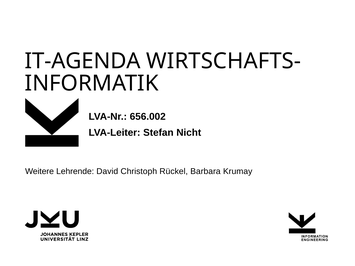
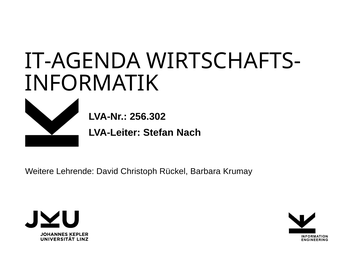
656.002: 656.002 -> 256.302
Nicht: Nicht -> Nach
